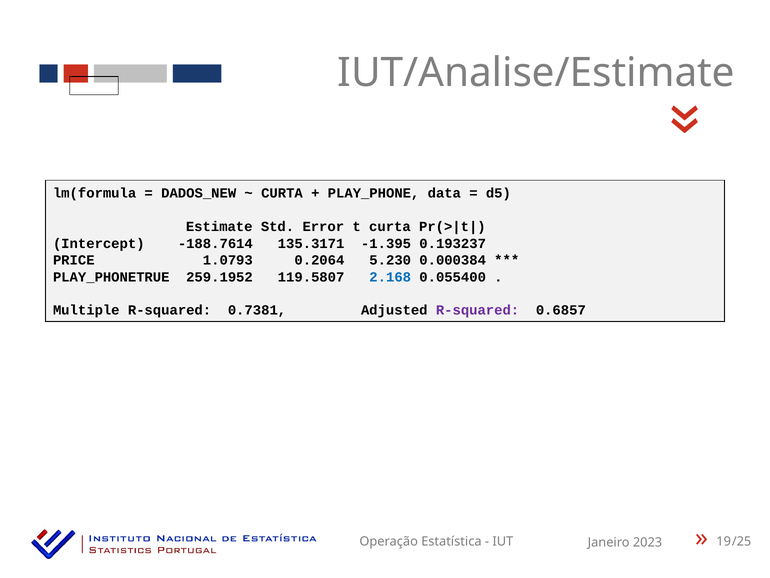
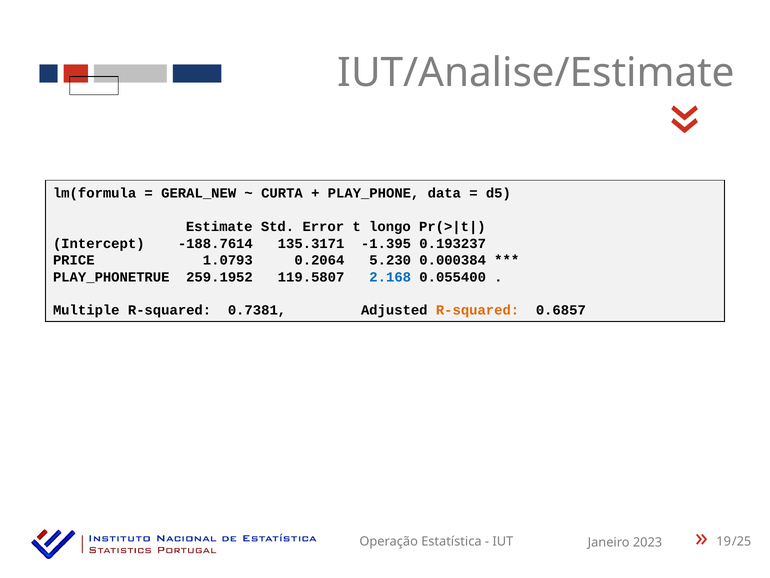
DADOS_NEW: DADOS_NEW -> GERAL_NEW
t curta: curta -> longo
R-squared at (478, 310) colour: purple -> orange
